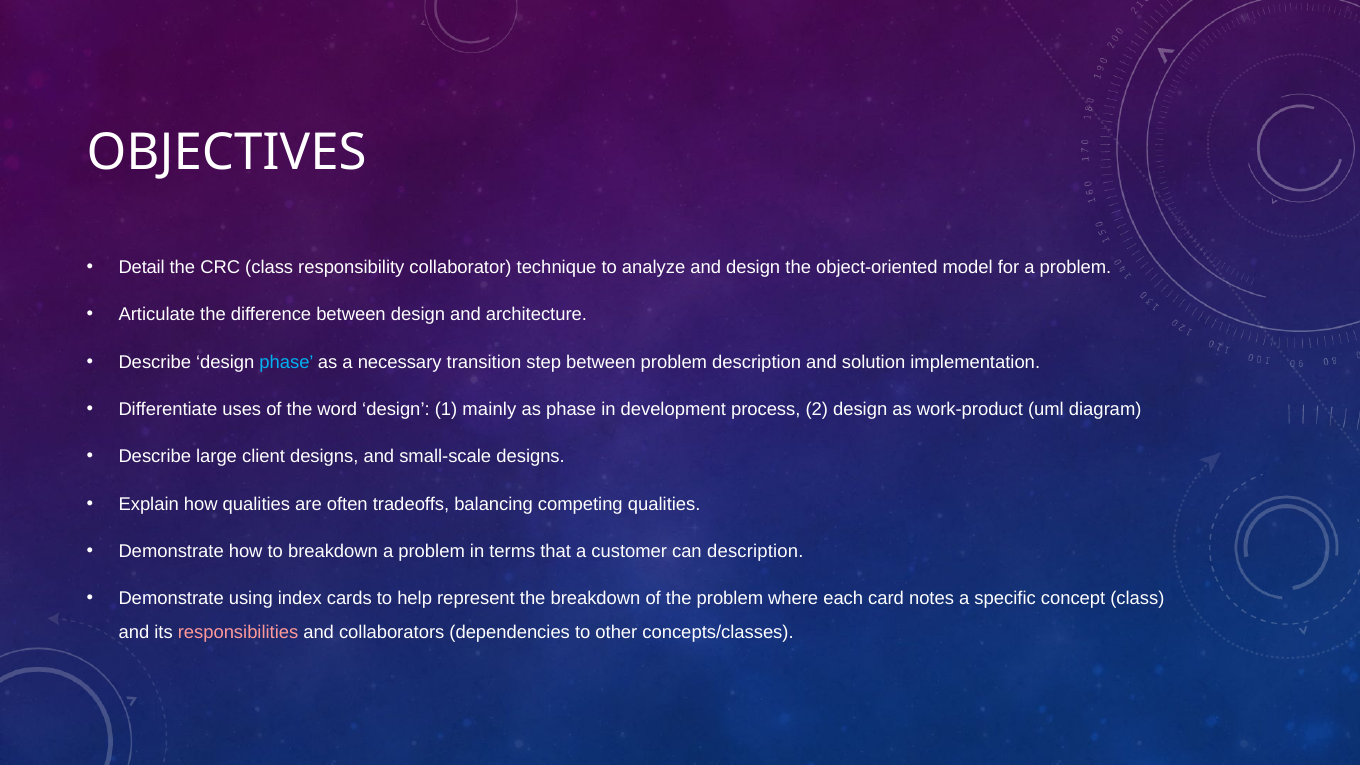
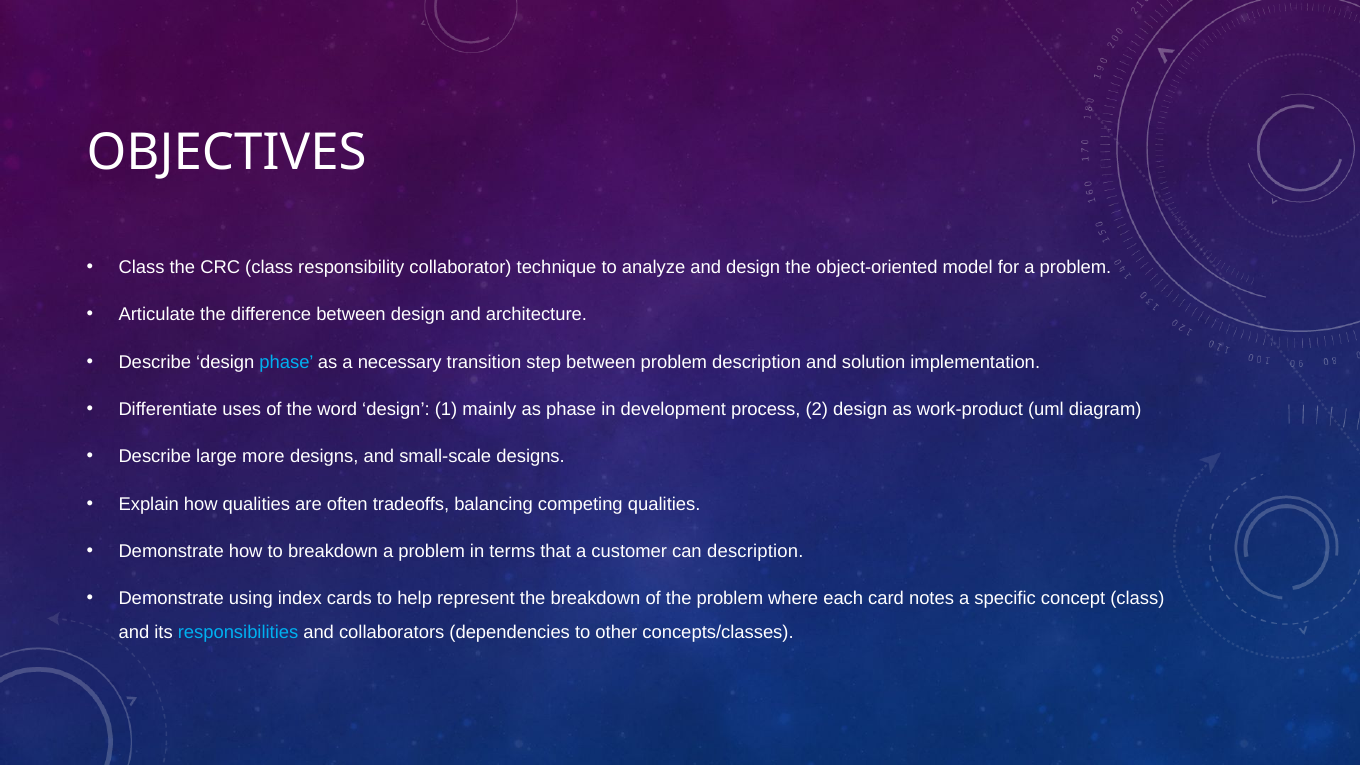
Detail at (142, 267): Detail -> Class
client: client -> more
responsibilities colour: pink -> light blue
